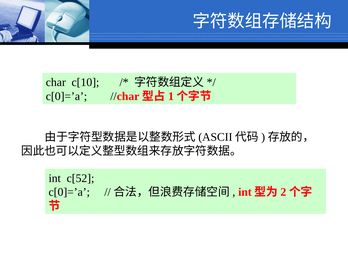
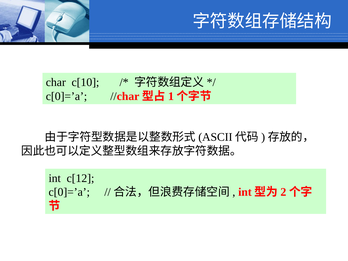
c[52: c[52 -> c[12
